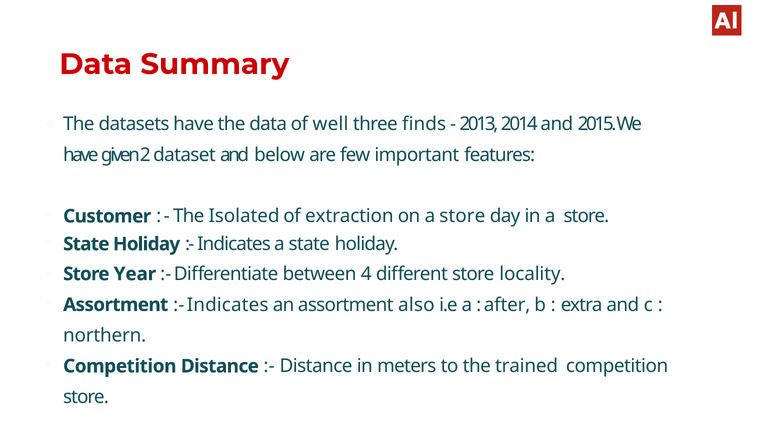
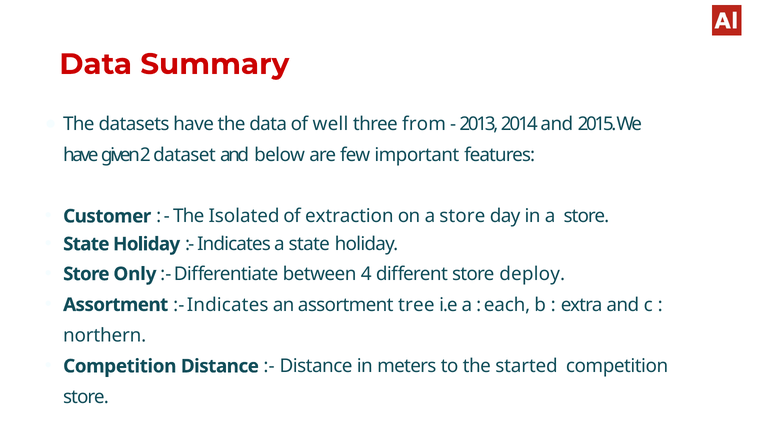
finds: finds -> from
Year: Year -> Only
locality: locality -> deploy
also: also -> tree
after: after -> each
trained: trained -> started
